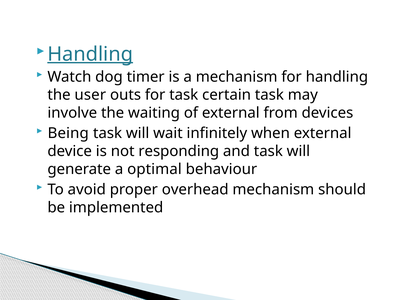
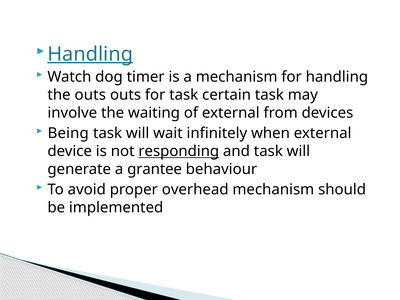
the user: user -> outs
responding underline: none -> present
optimal: optimal -> grantee
